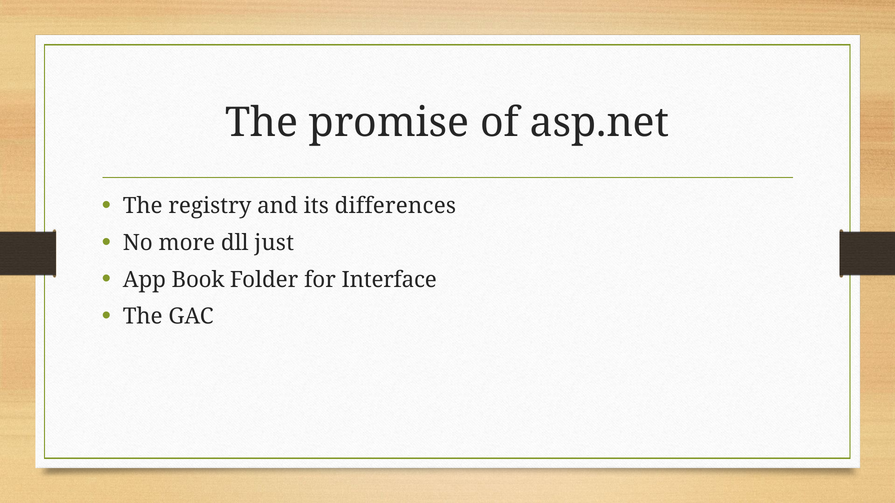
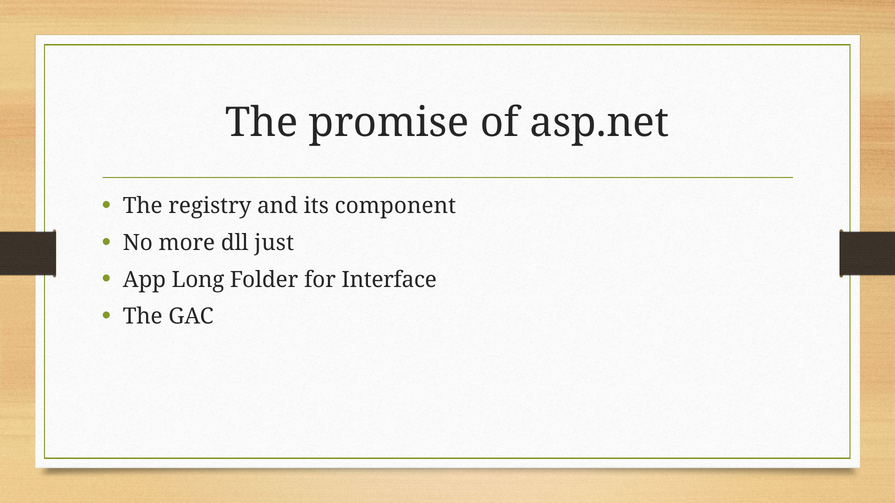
differences: differences -> component
Book: Book -> Long
